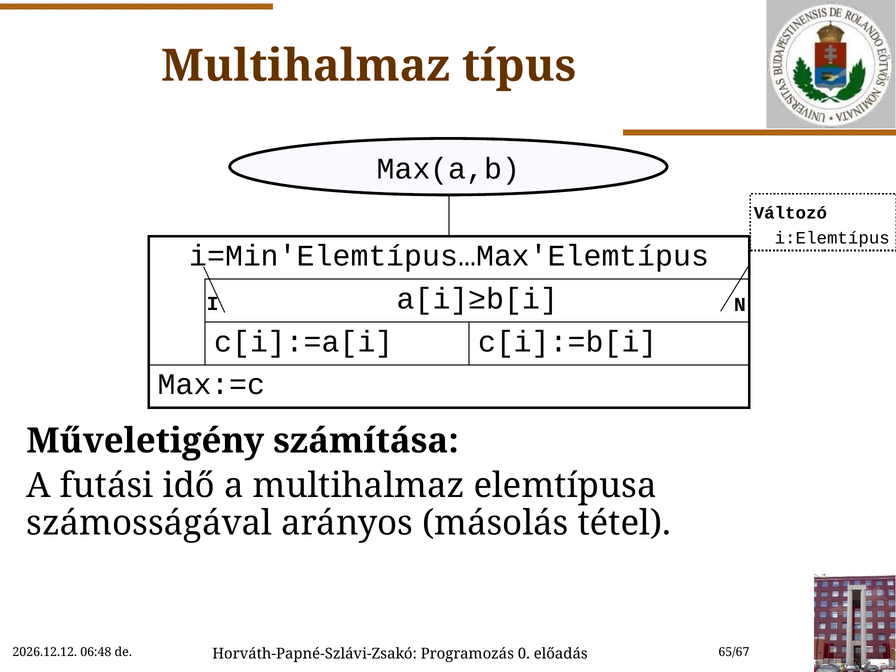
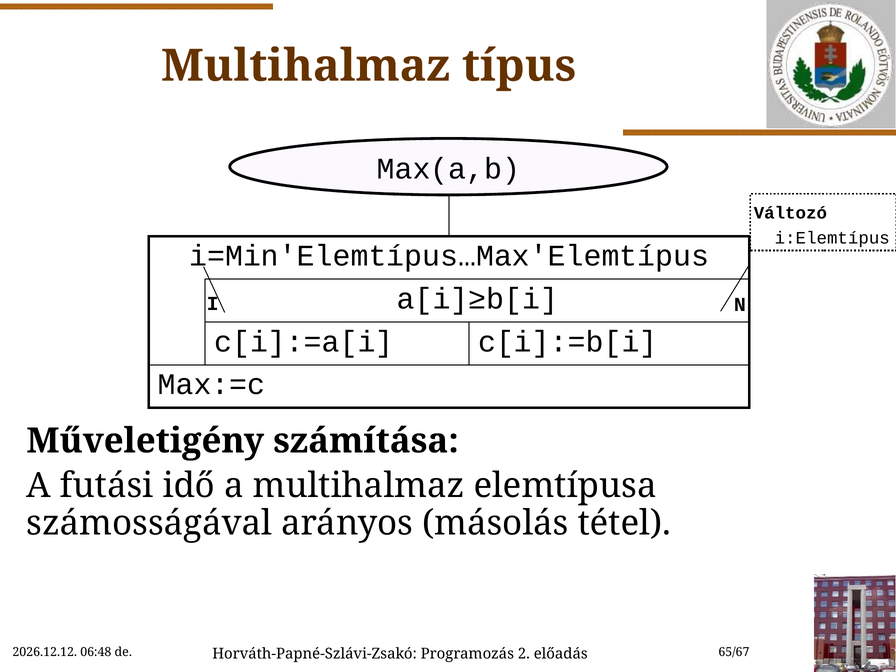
0: 0 -> 2
